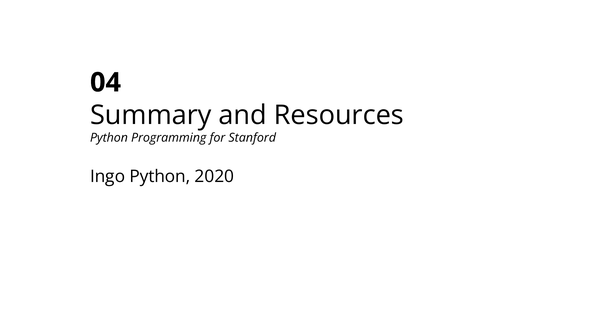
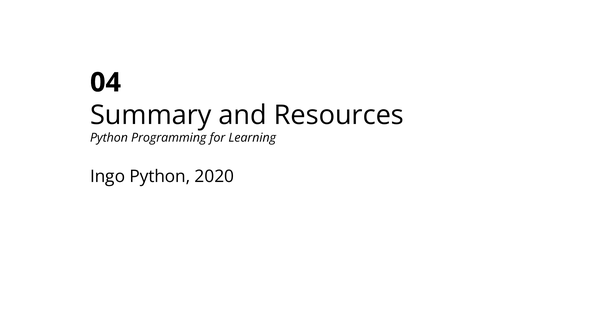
Stanford: Stanford -> Learning
